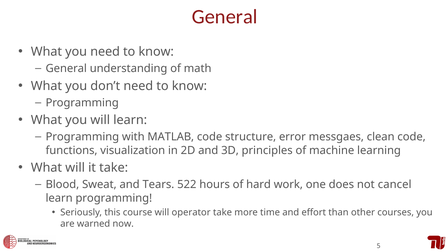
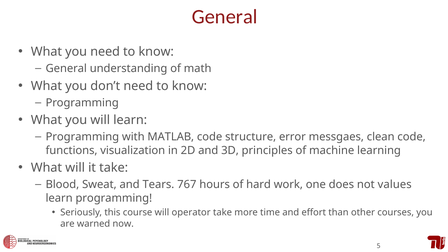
522: 522 -> 767
cancel: cancel -> values
